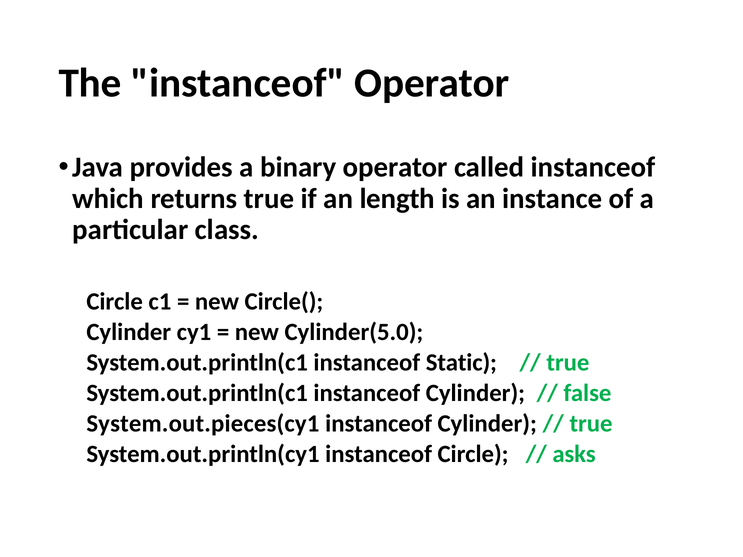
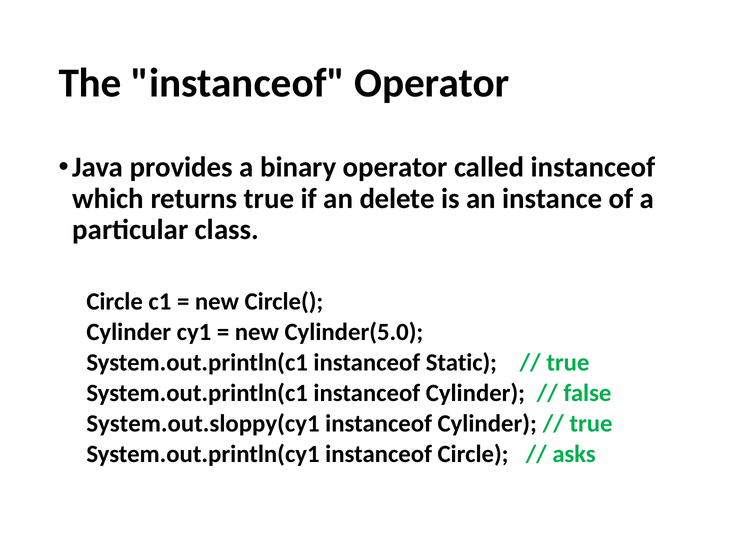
length: length -> delete
System.out.pieces(cy1: System.out.pieces(cy1 -> System.out.sloppy(cy1
